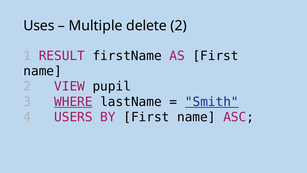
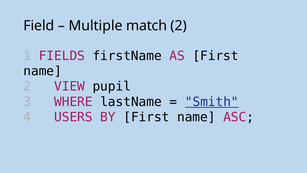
Uses: Uses -> Field
delete: delete -> match
RESULT: RESULT -> FIELDS
WHERE underline: present -> none
